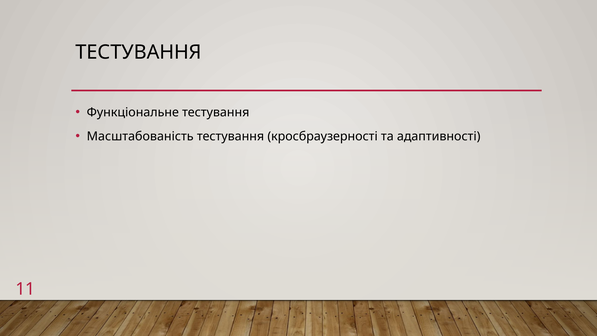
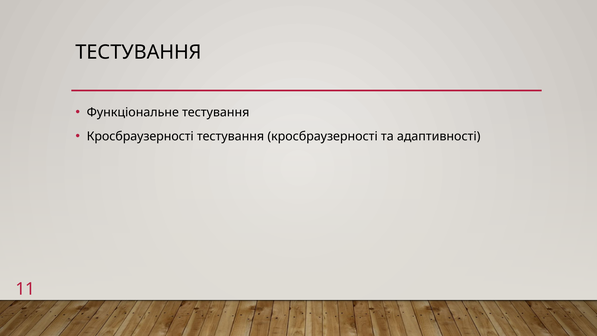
Масштабованість at (140, 136): Масштабованість -> Кросбраузерності
